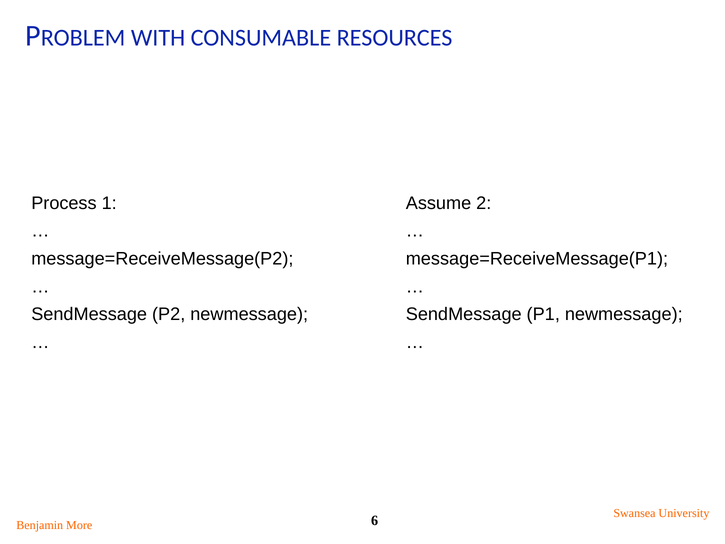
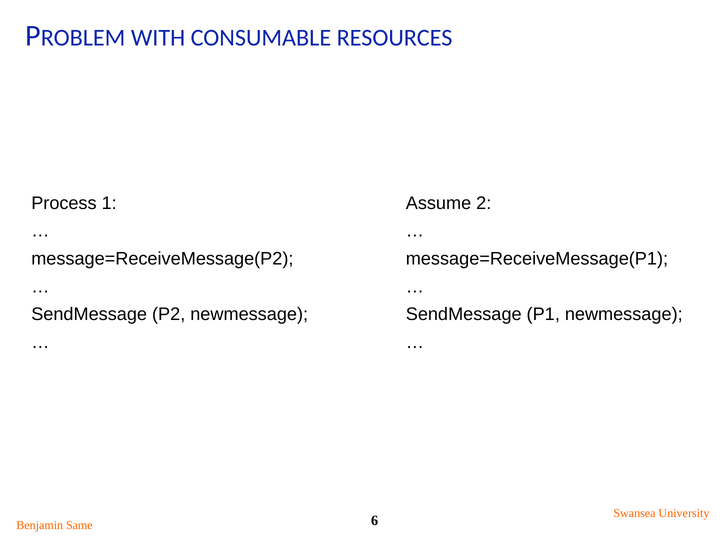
More: More -> Same
